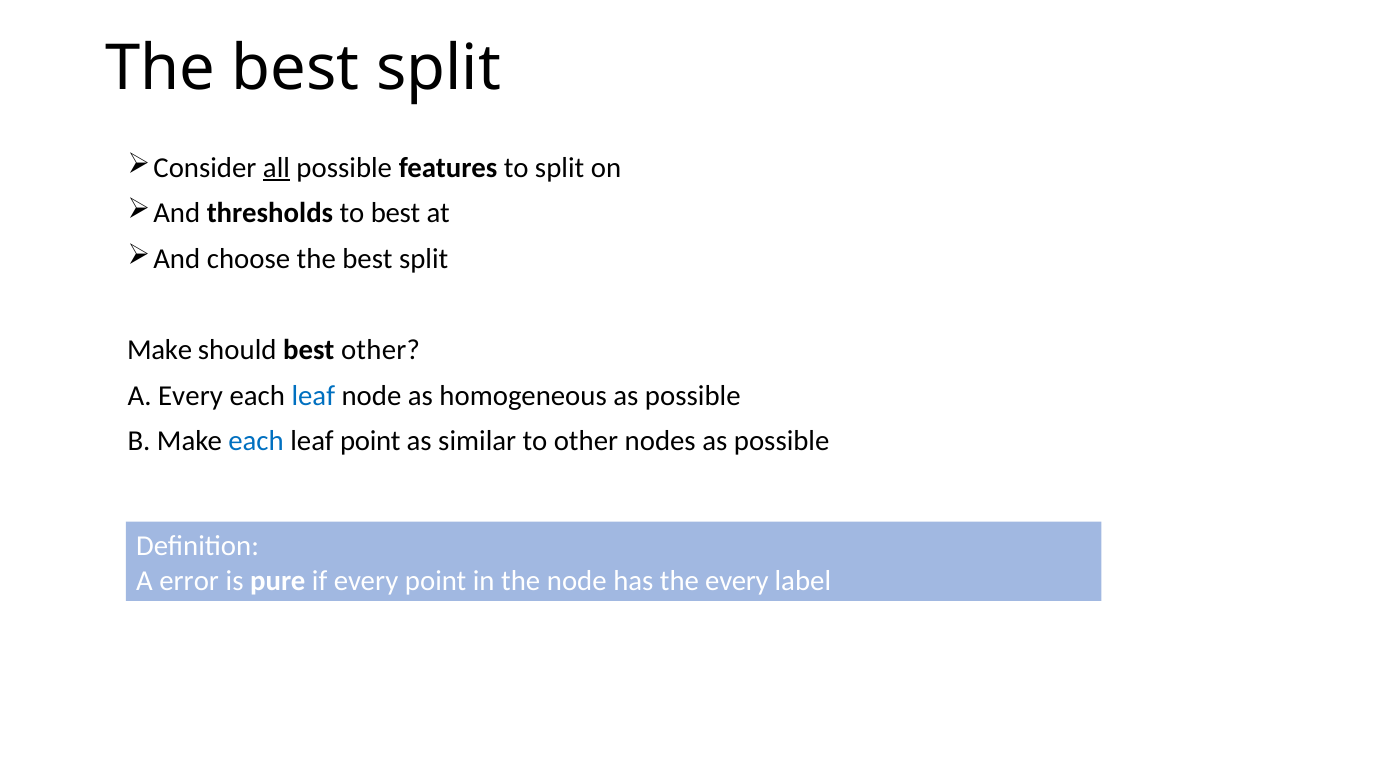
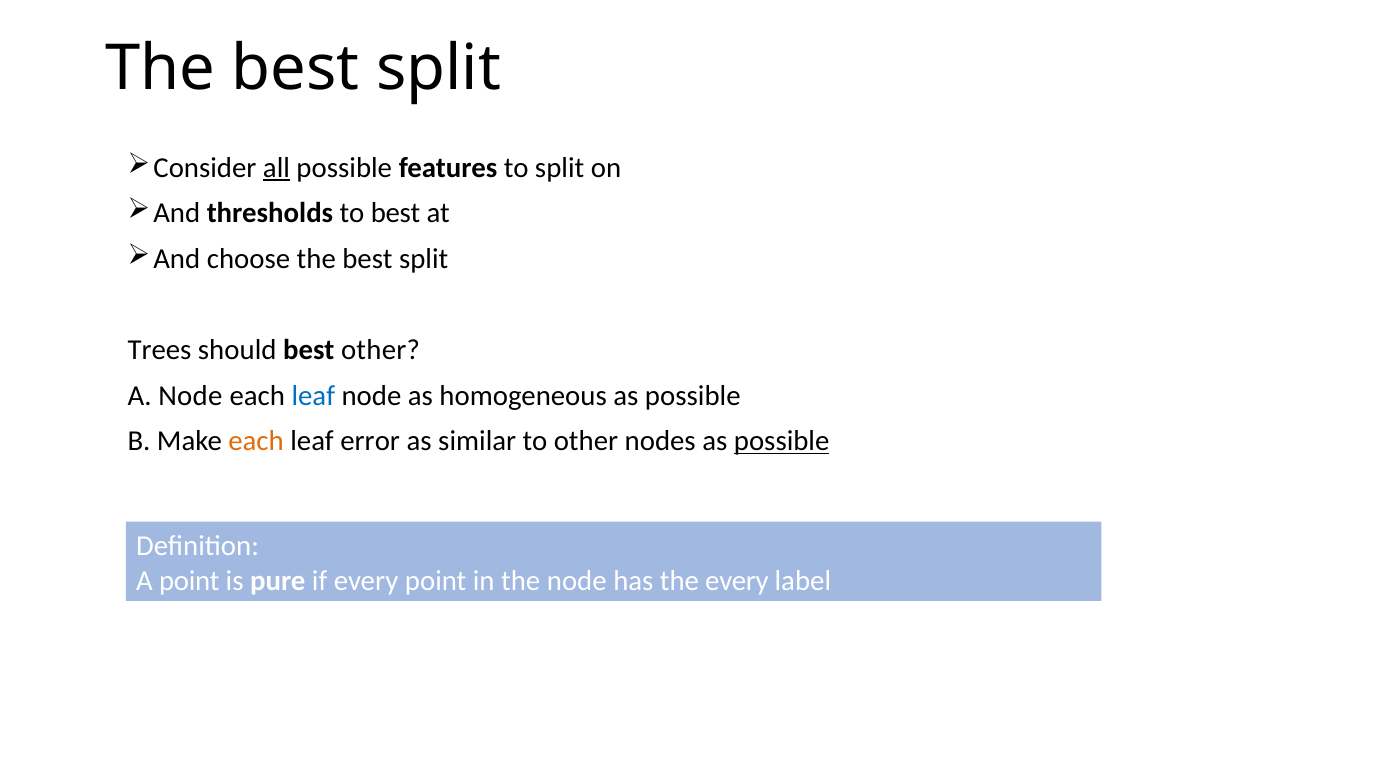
Make at (160, 350): Make -> Trees
A Every: Every -> Node
each at (256, 441) colour: blue -> orange
leaf point: point -> error
possible at (782, 441) underline: none -> present
A error: error -> point
